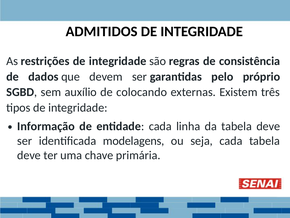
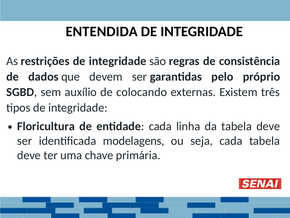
ADMITIDOS: ADMITIDOS -> ENTENDIDA
Informação: Informação -> Floricultura
